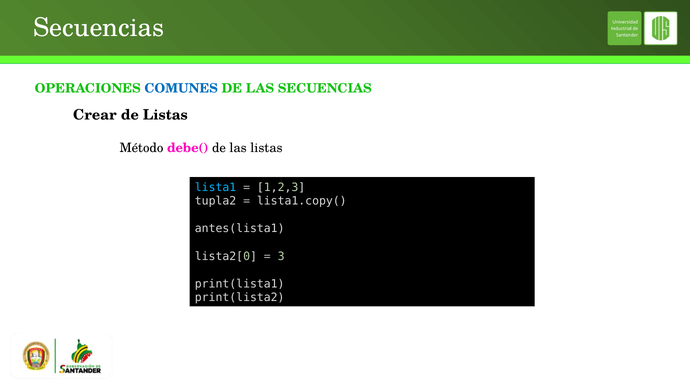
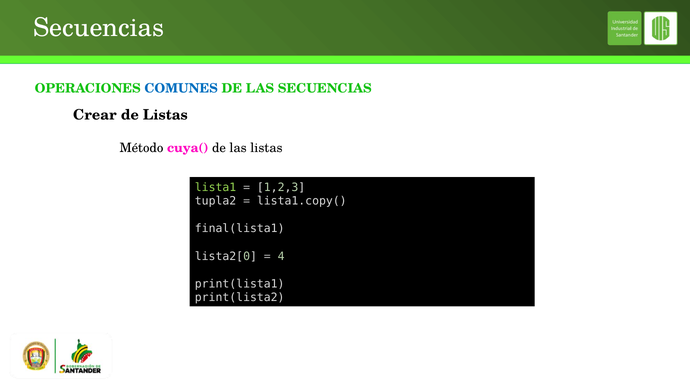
debe(: debe( -> cuya(
lista1 colour: light blue -> light green
antes(lista1: antes(lista1 -> final(lista1
3: 3 -> 4
